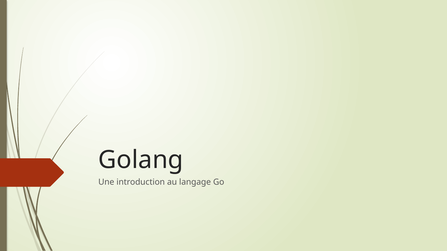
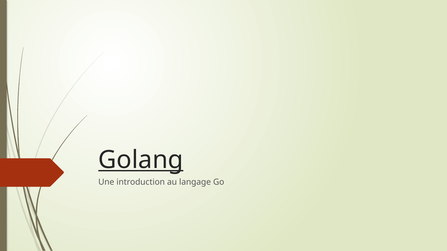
Golang underline: none -> present
